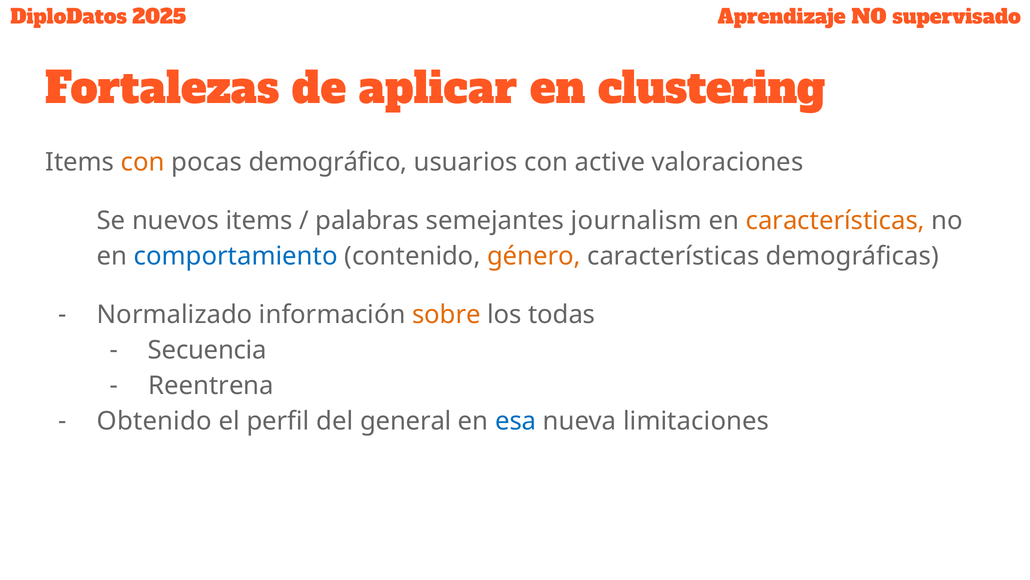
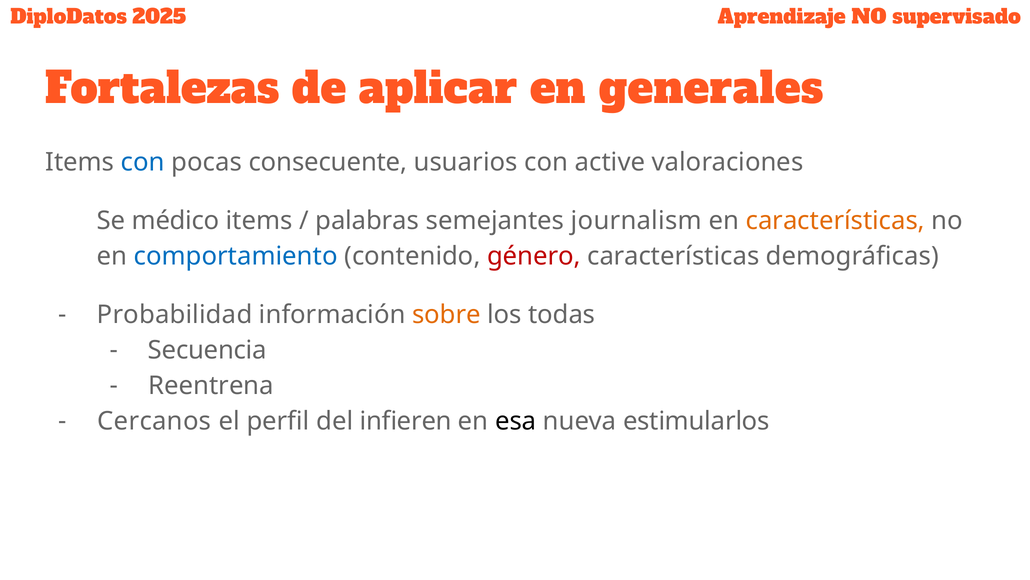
clustering: clustering -> generales
con at (143, 162) colour: orange -> blue
demográfico: demográfico -> consecuente
nuevos: nuevos -> médico
género colour: orange -> red
Normalizado: Normalizado -> Probabilidad
Obtenido: Obtenido -> Cercanos
general: general -> infieren
esa colour: blue -> black
limitaciones: limitaciones -> estimularlos
